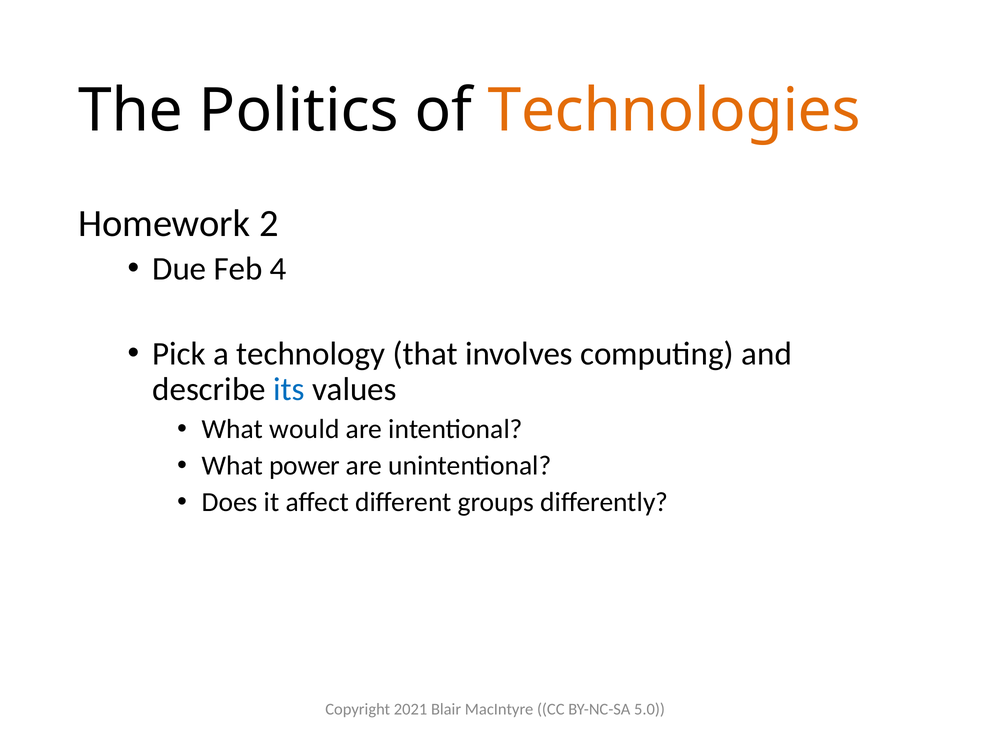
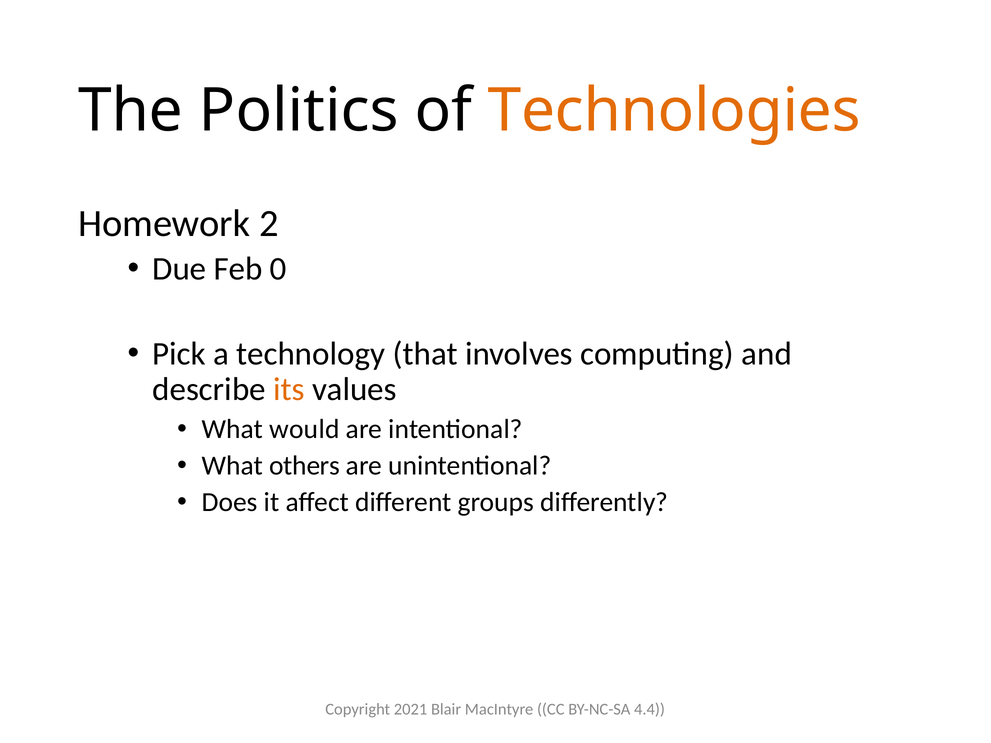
4: 4 -> 0
its colour: blue -> orange
power: power -> others
5.0: 5.0 -> 4.4
